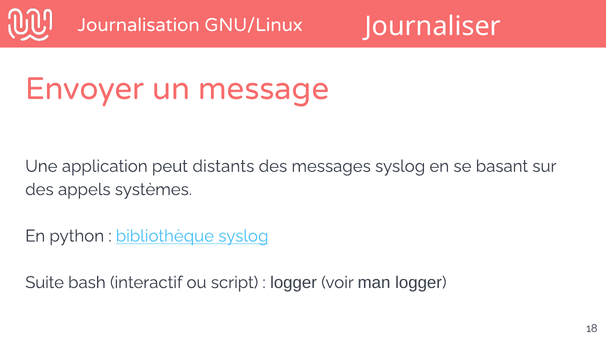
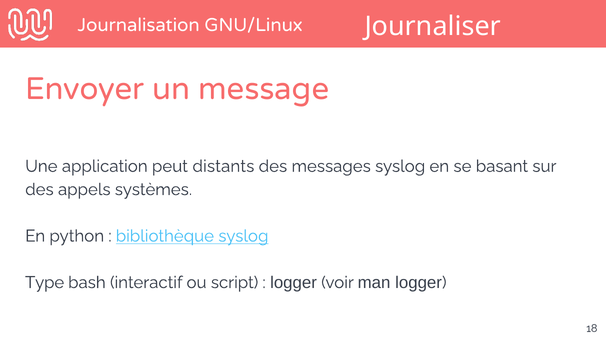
Suite: Suite -> Type
